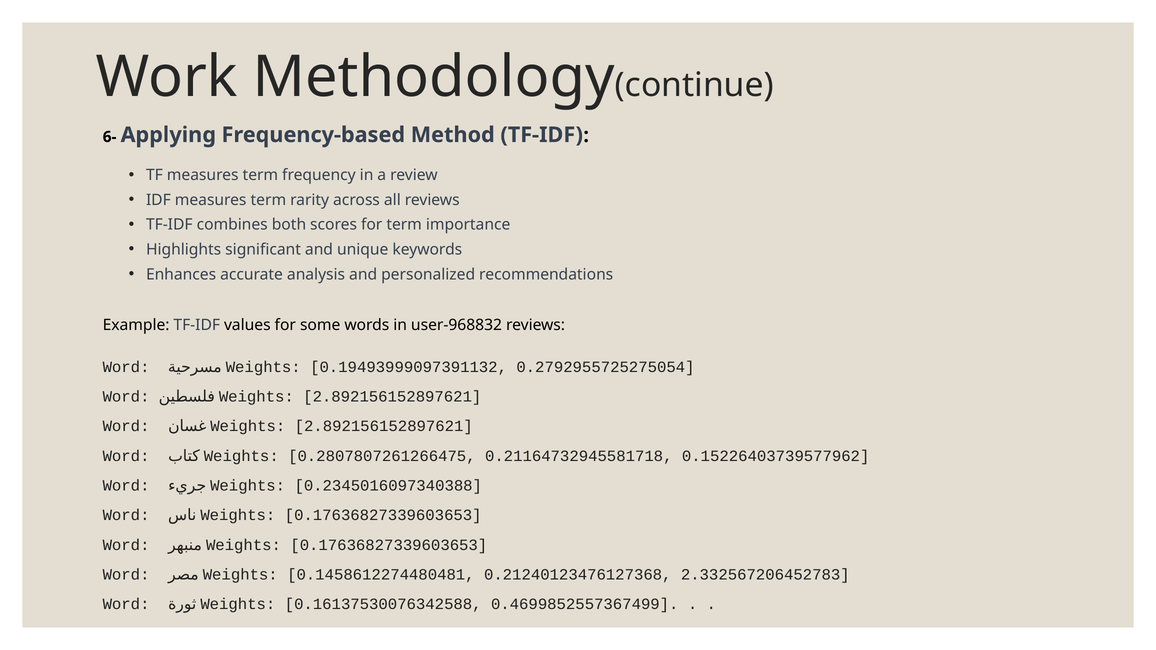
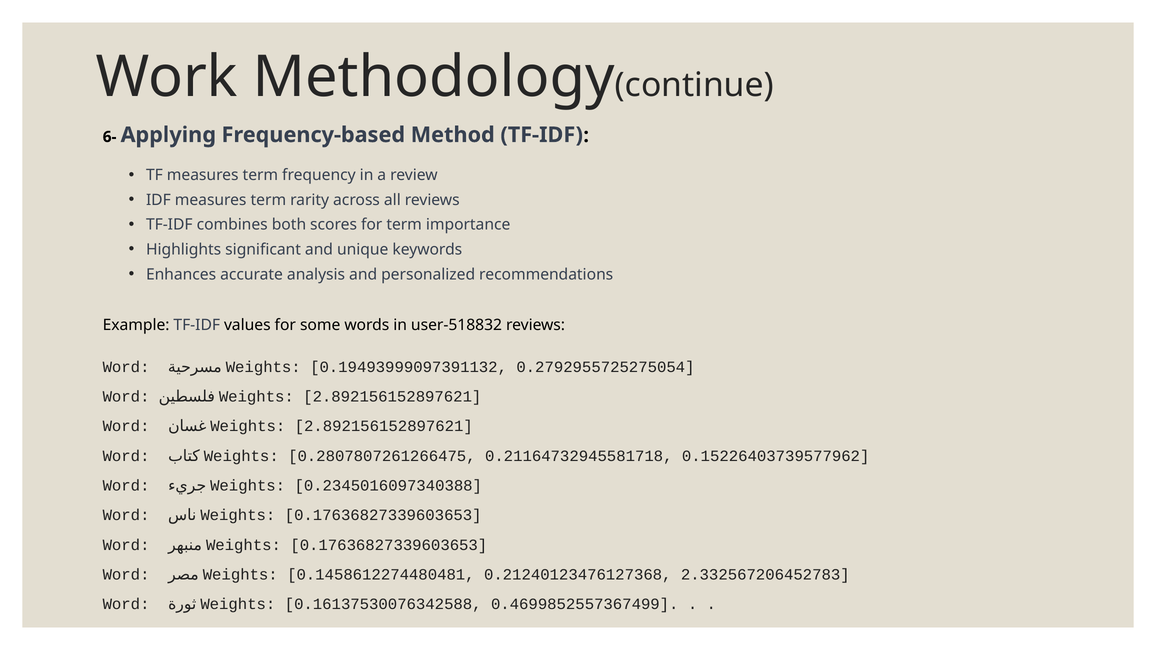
user-968832: user-968832 -> user-518832
